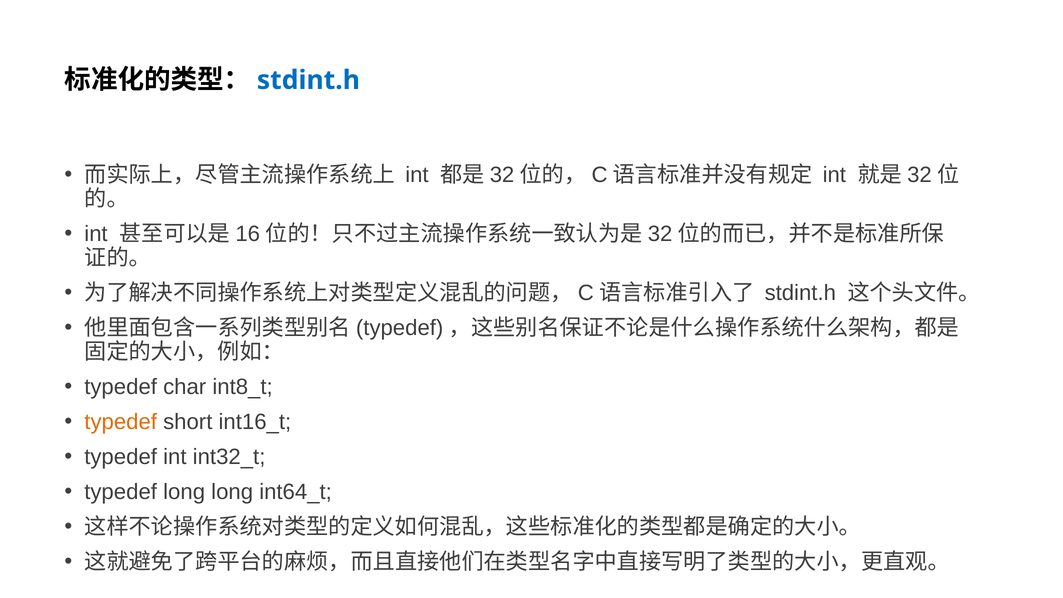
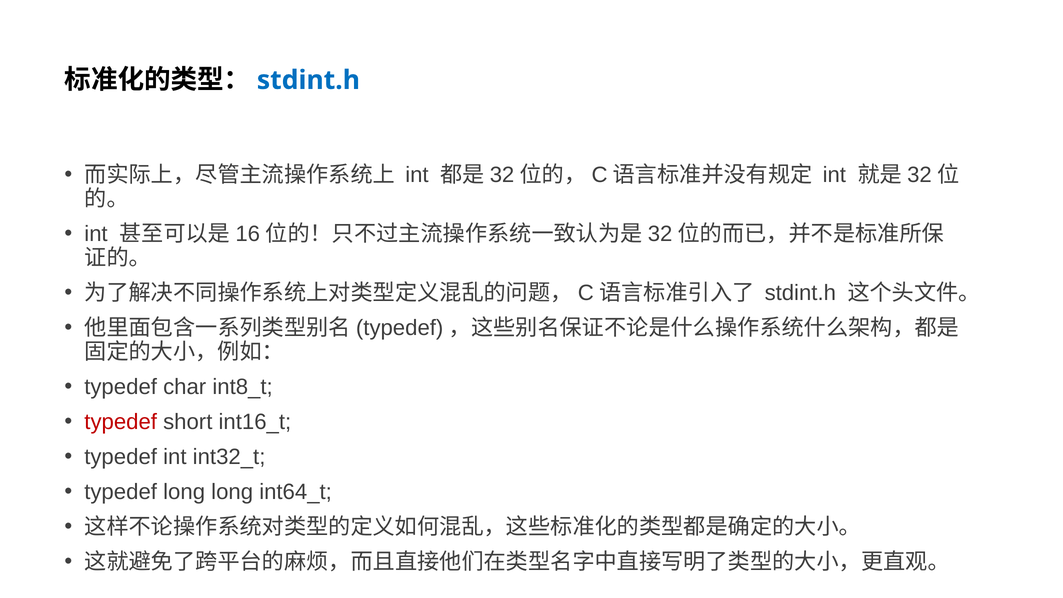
typedef at (121, 422) colour: orange -> red
